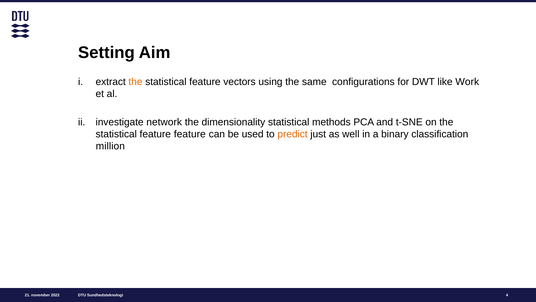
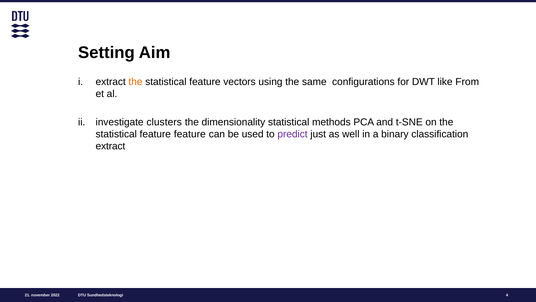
Work: Work -> From
network: network -> clusters
predict colour: orange -> purple
million at (110, 146): million -> extract
